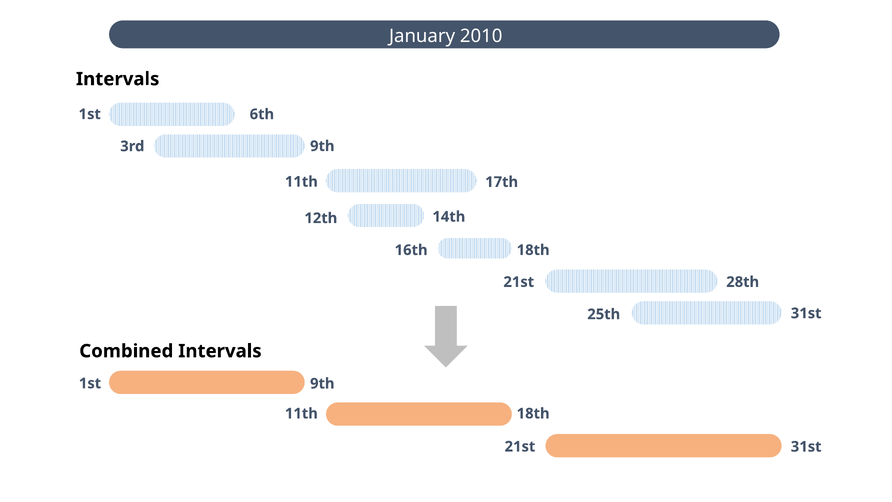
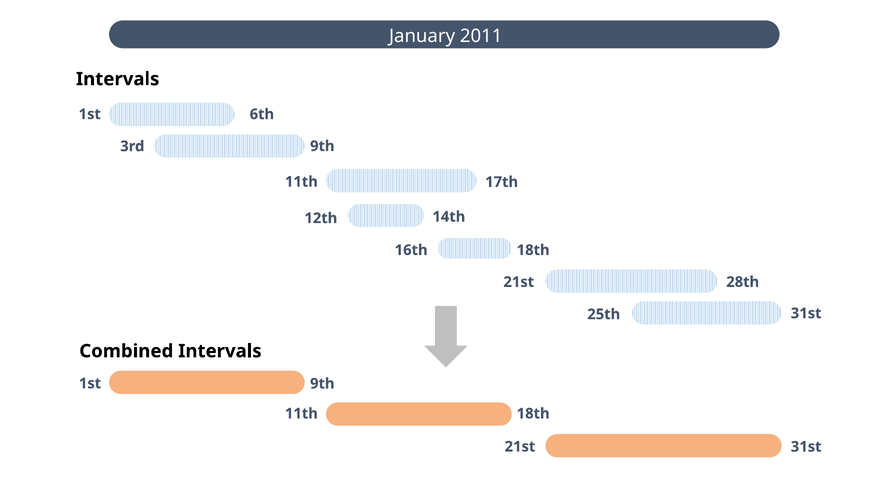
2010: 2010 -> 2011
